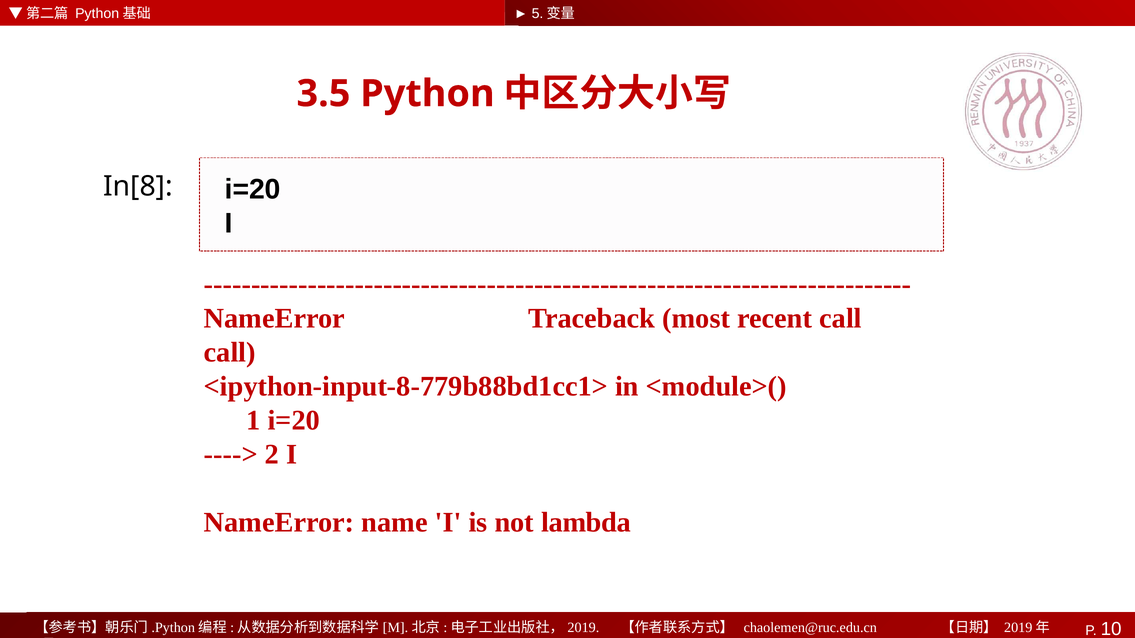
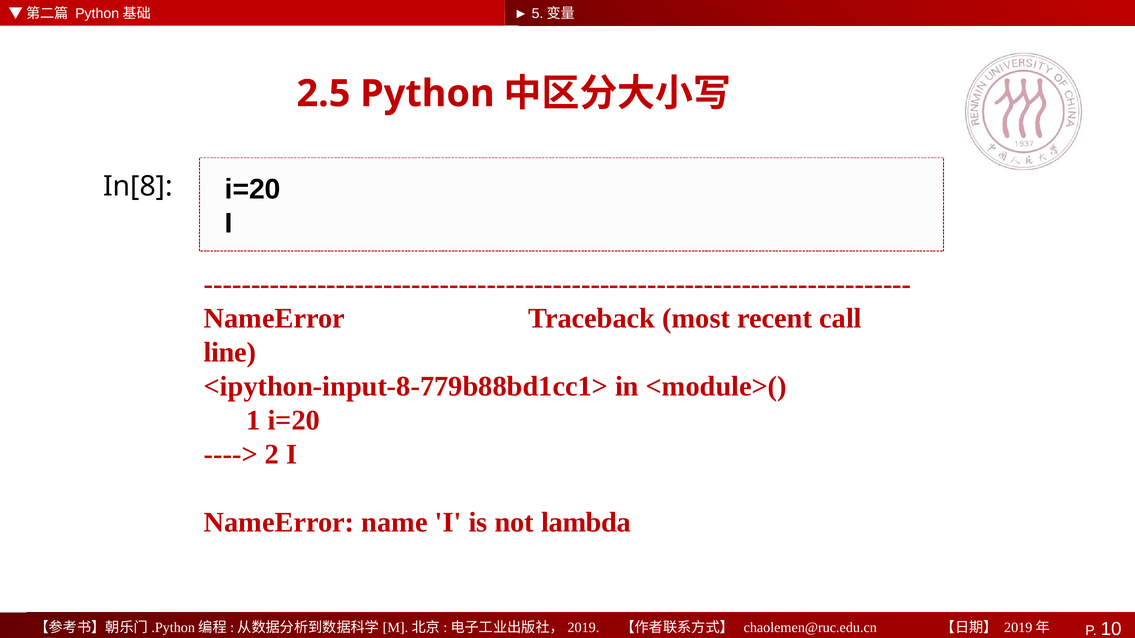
3.5: 3.5 -> 2.5
call at (230, 353): call -> line
